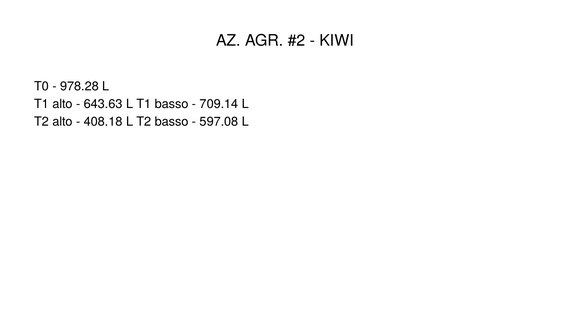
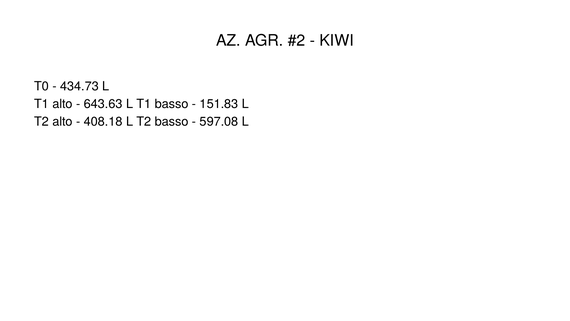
978.28: 978.28 -> 434.73
709.14: 709.14 -> 151.83
